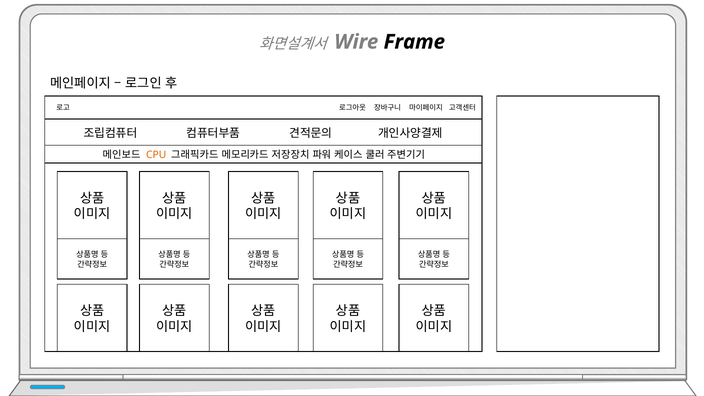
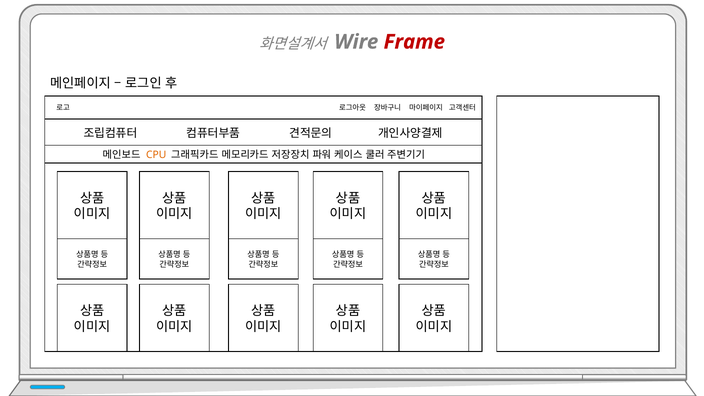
Frame colour: black -> red
